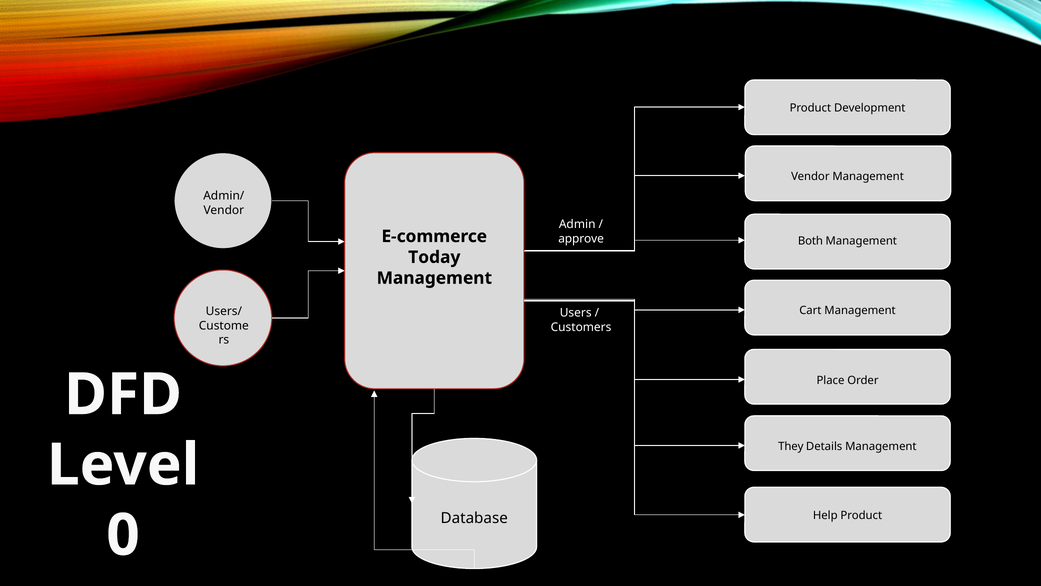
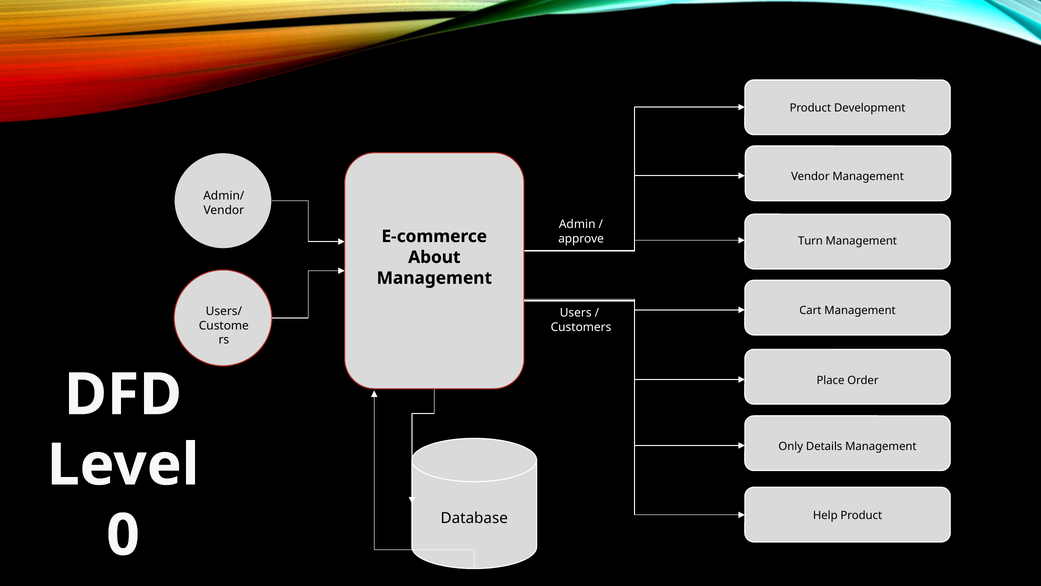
Both: Both -> Turn
Today: Today -> About
They: They -> Only
